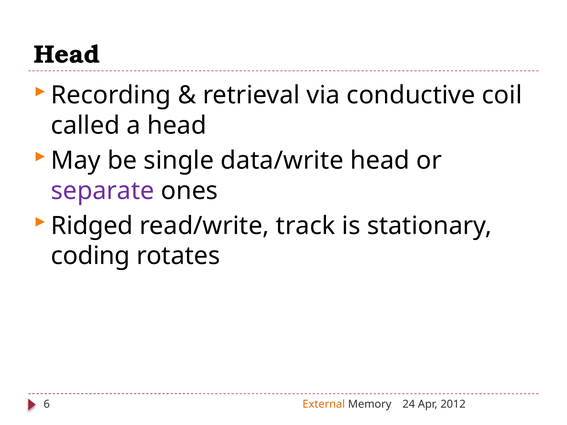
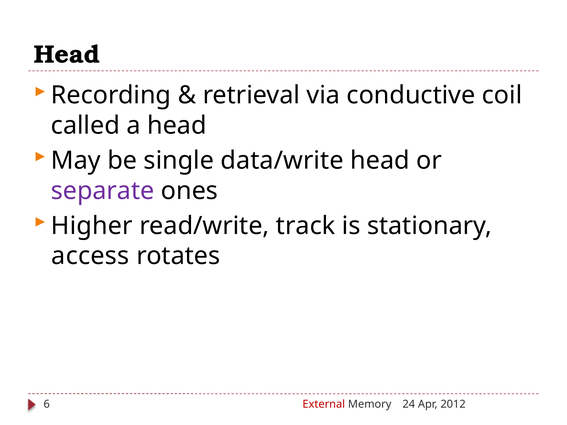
Ridged: Ridged -> Higher
coding: coding -> access
External colour: orange -> red
